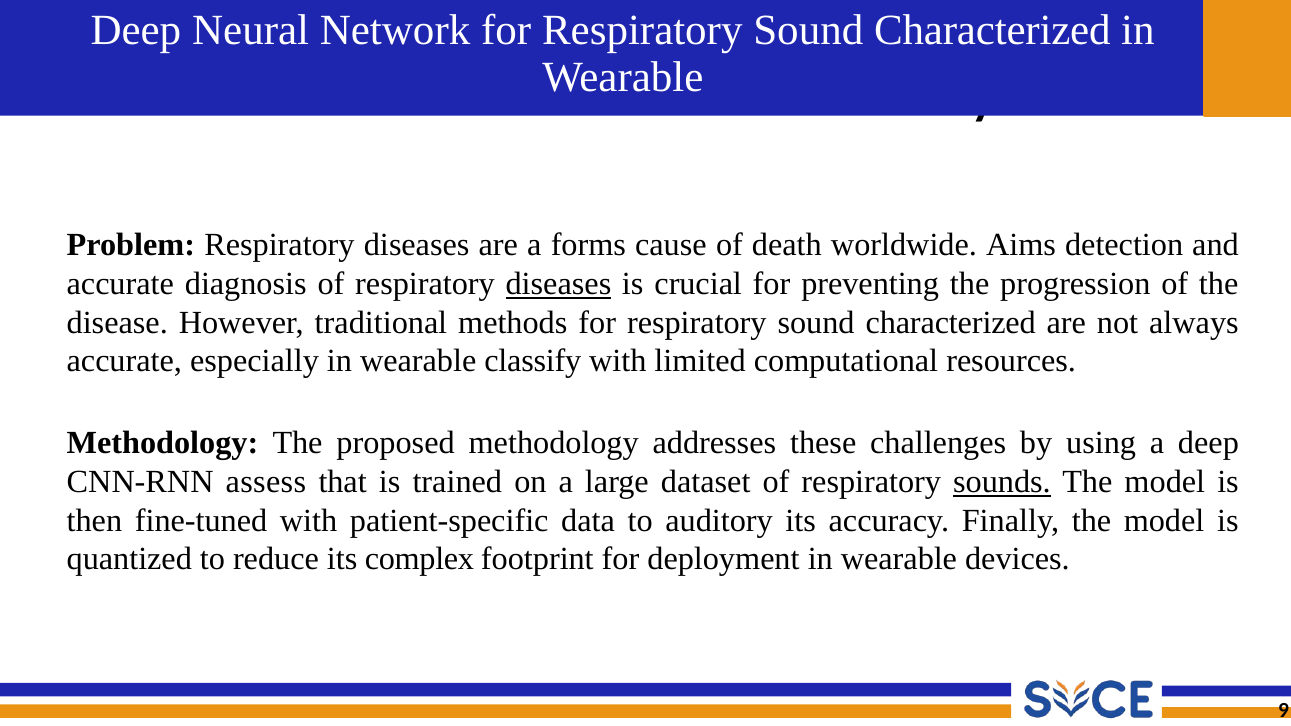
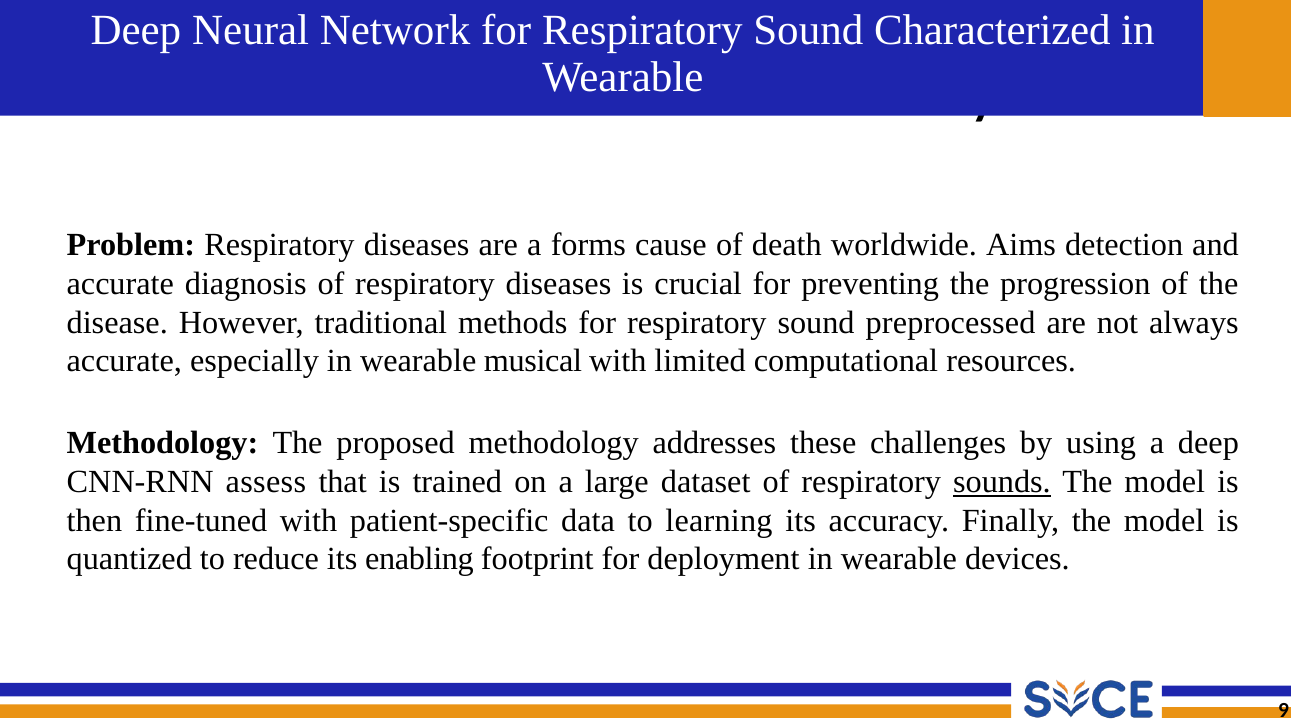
diseases at (558, 284) underline: present -> none
characterized at (951, 323): characterized -> preprocessed
classify: classify -> musical
auditory: auditory -> learning
complex: complex -> enabling
